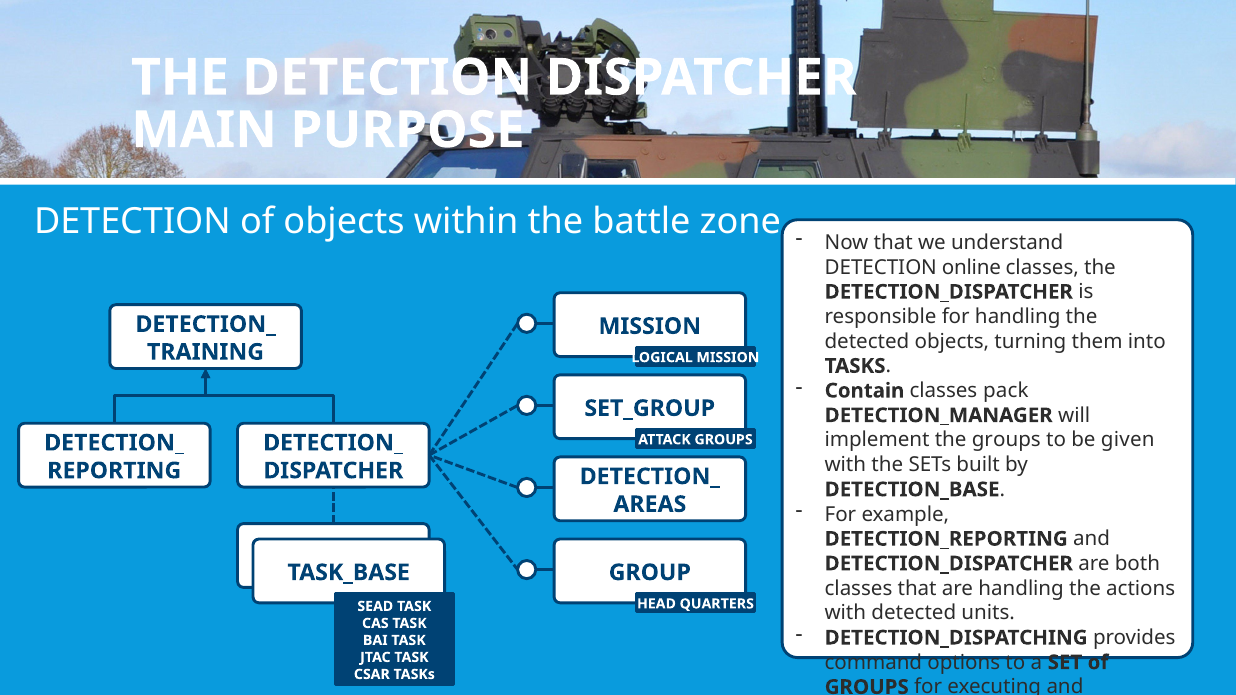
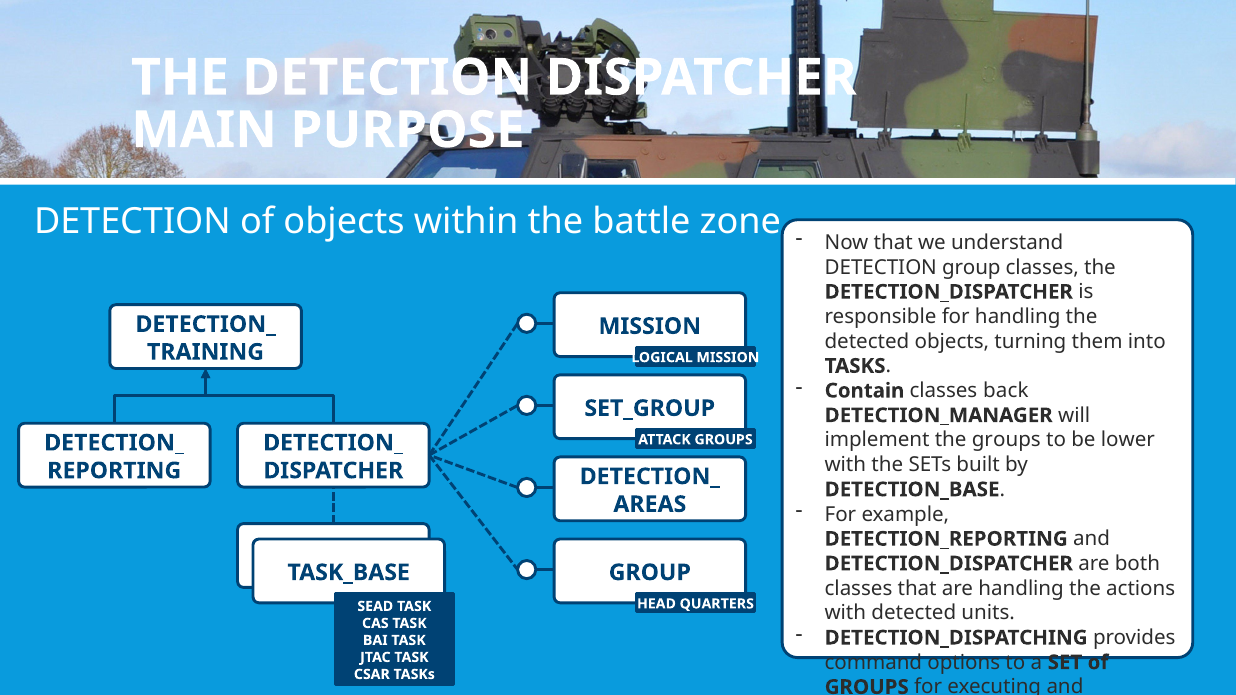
DETECTION online: online -> group
pack: pack -> back
given: given -> lower
